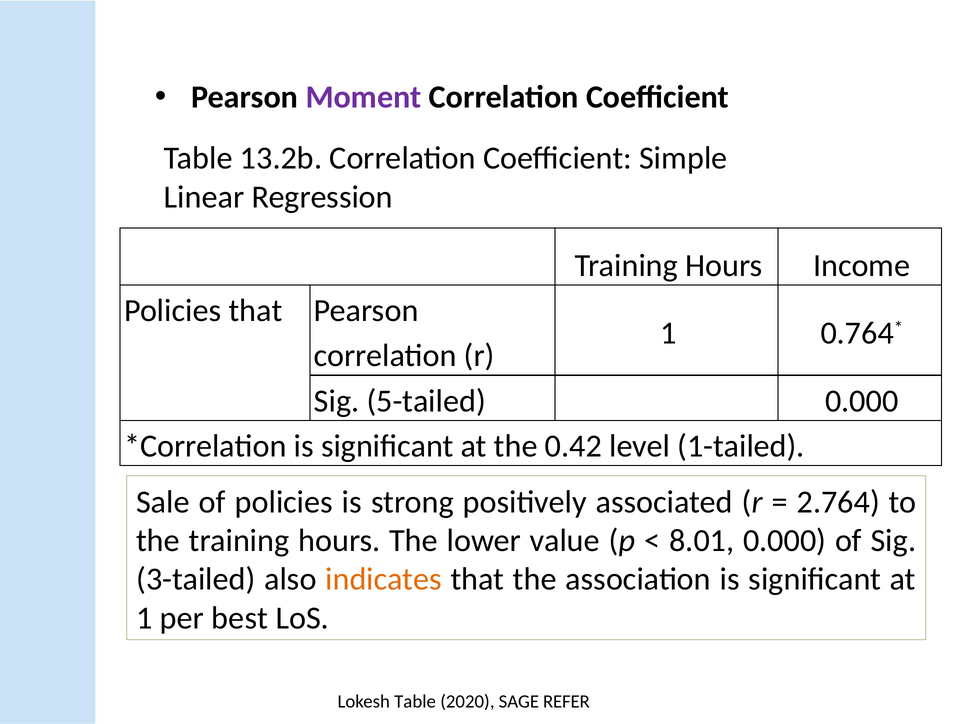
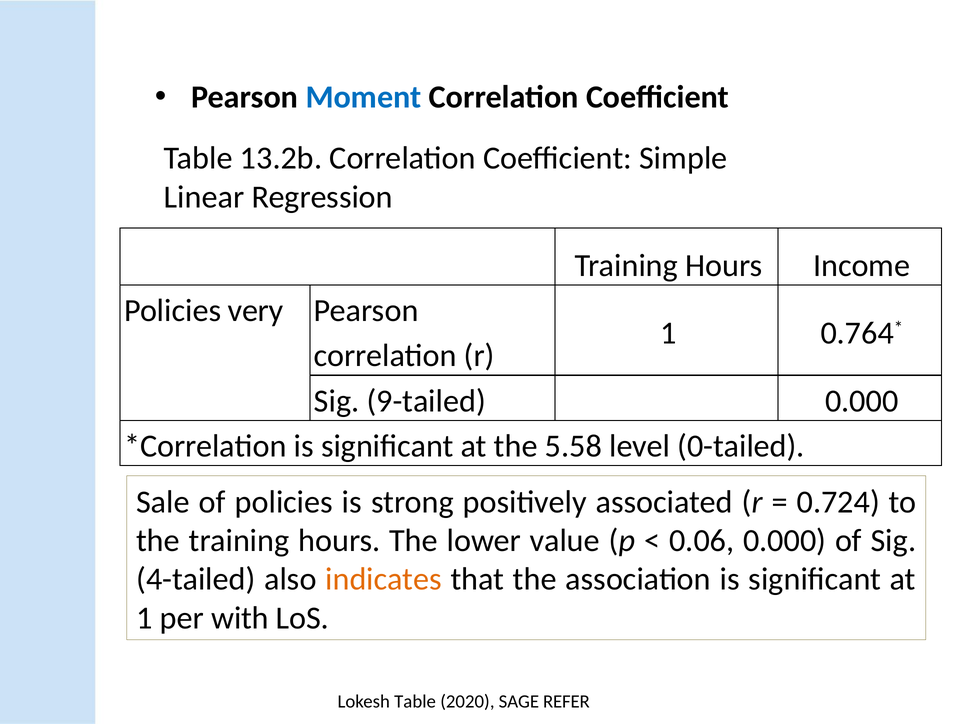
Moment colour: purple -> blue
Policies that: that -> very
5-tailed: 5-tailed -> 9-tailed
0.42: 0.42 -> 5.58
1-tailed: 1-tailed -> 0-tailed
2.764: 2.764 -> 0.724
8.01: 8.01 -> 0.06
3-tailed: 3-tailed -> 4-tailed
best: best -> with
